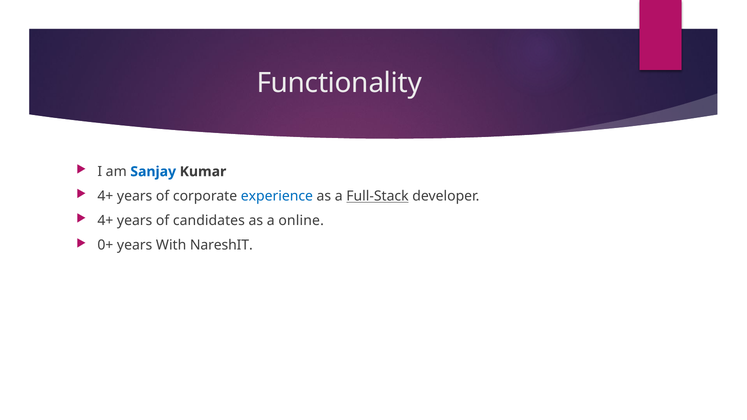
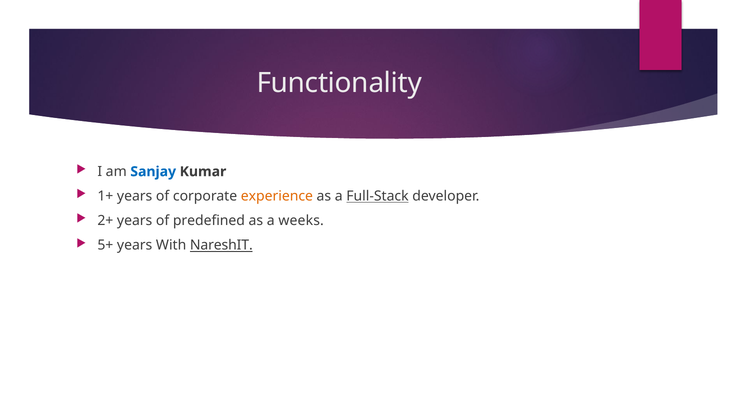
4+ at (105, 196): 4+ -> 1+
experience colour: blue -> orange
4+ at (105, 221): 4+ -> 2+
candidates: candidates -> predefined
online: online -> weeks
0+: 0+ -> 5+
NareshIT underline: none -> present
